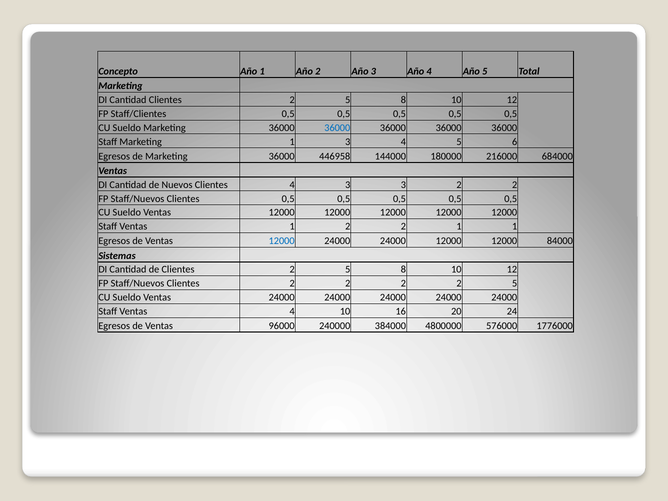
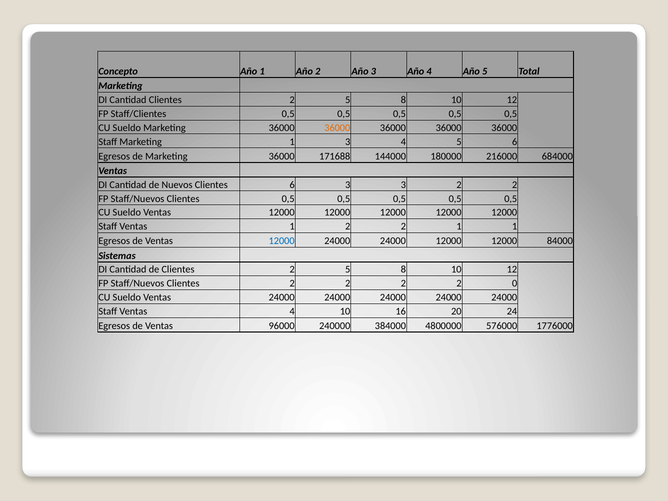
36000 at (337, 128) colour: blue -> orange
446958: 446958 -> 171688
Clientes 4: 4 -> 6
2 2 5: 5 -> 0
